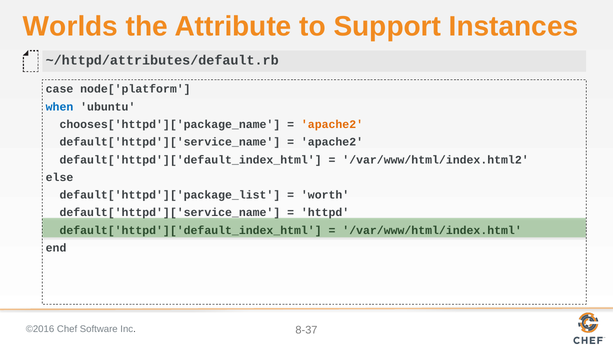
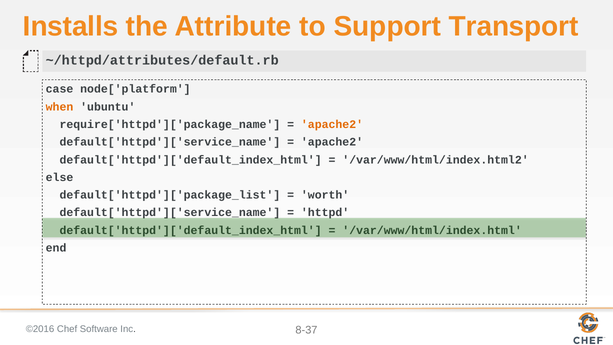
Worlds: Worlds -> Installs
Instances: Instances -> Transport
when colour: blue -> orange
chooses['httpd']['package_name: chooses['httpd']['package_name -> require['httpd']['package_name
